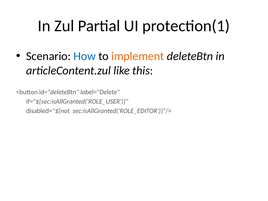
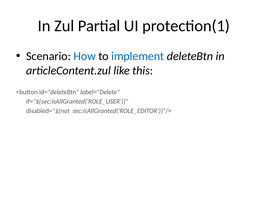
implement colour: orange -> blue
